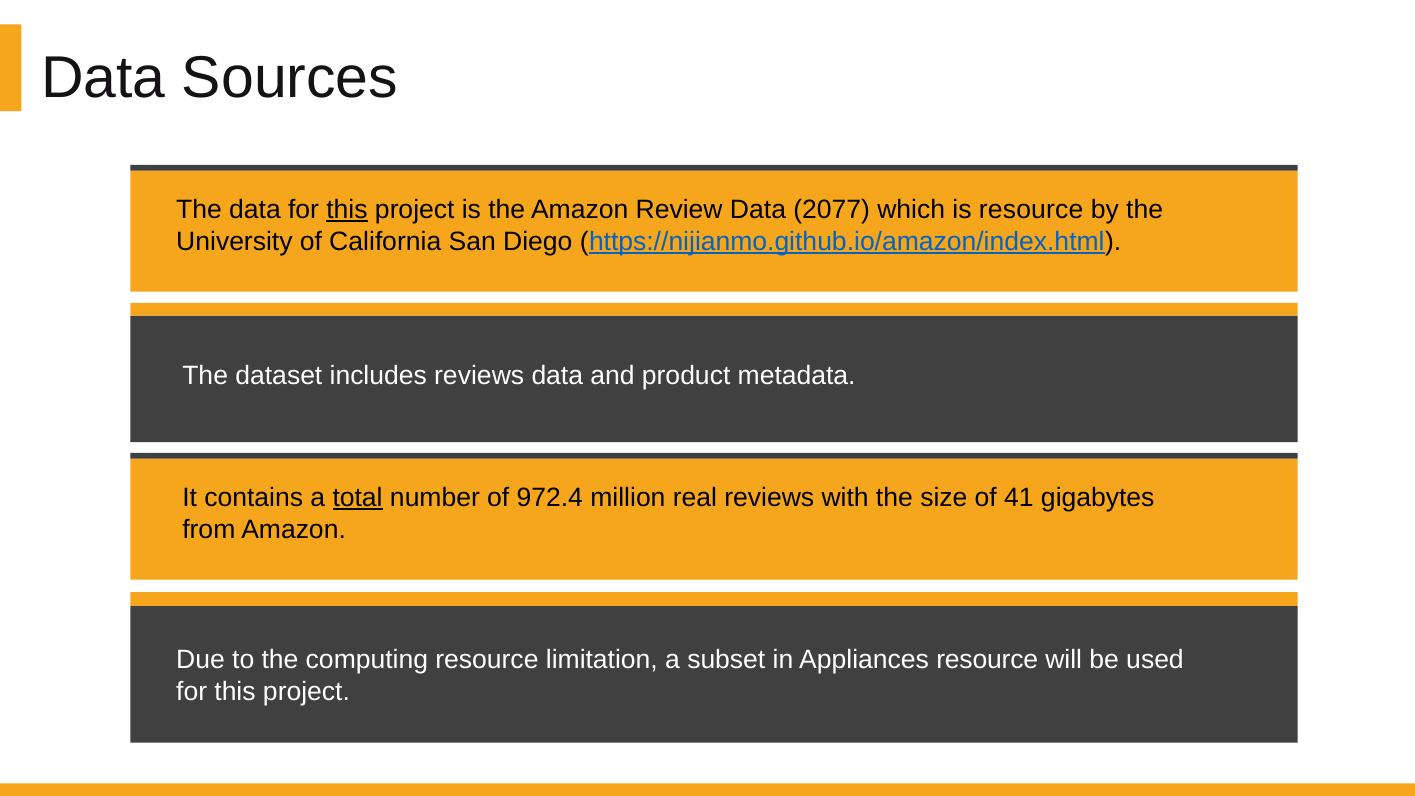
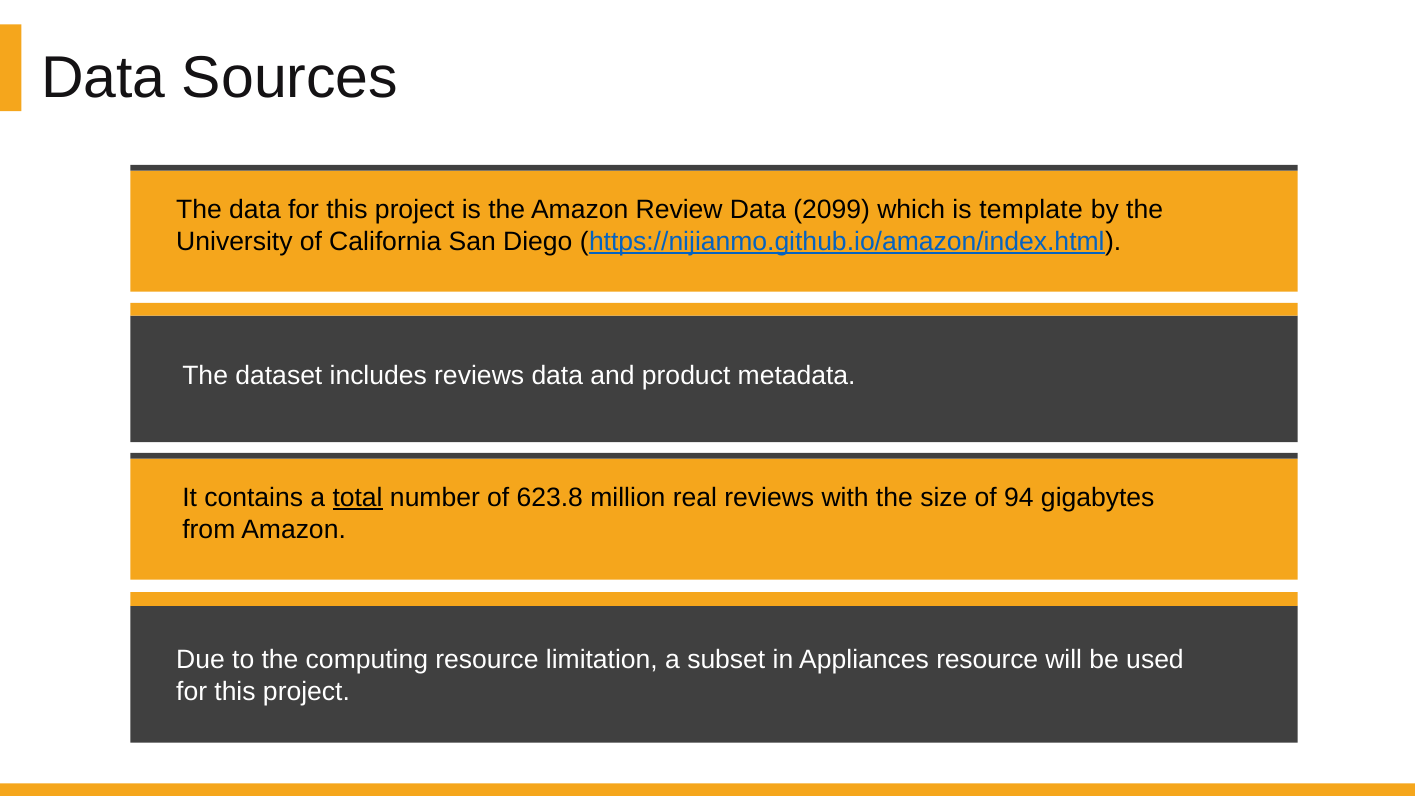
this at (347, 210) underline: present -> none
2077: 2077 -> 2099
is resource: resource -> template
972.4: 972.4 -> 623.8
41: 41 -> 94
